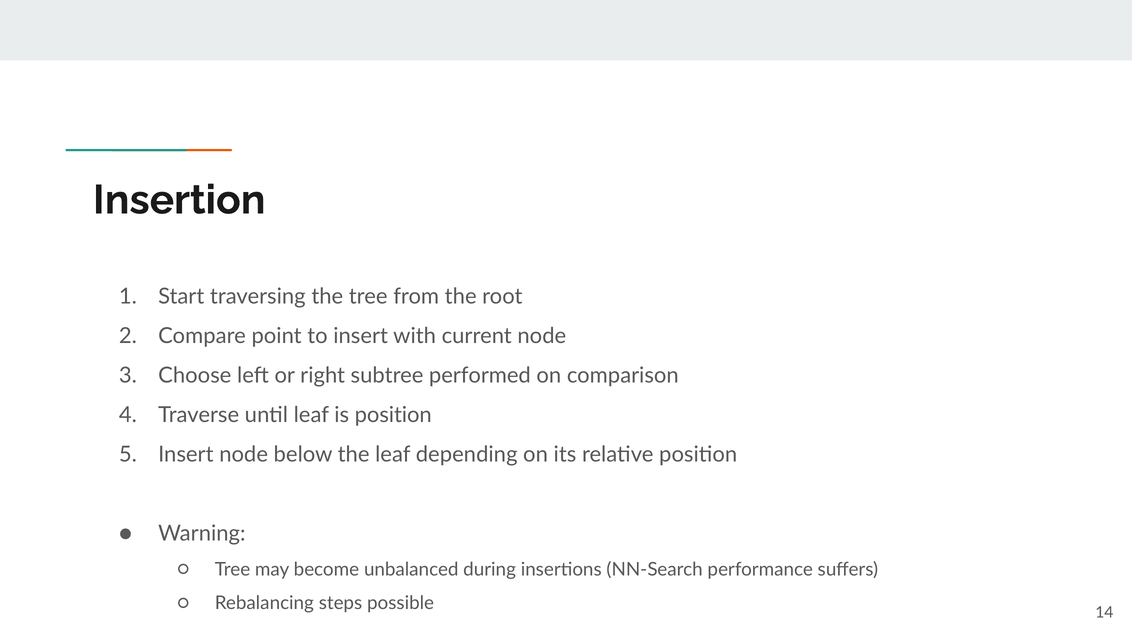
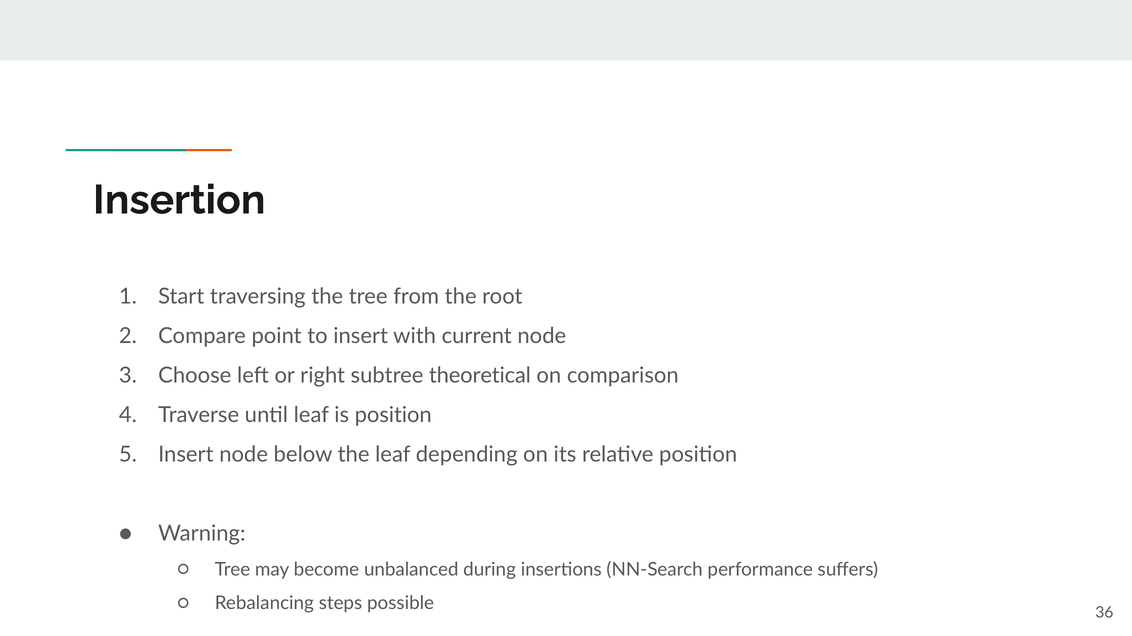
performed: performed -> theoretical
14: 14 -> 36
